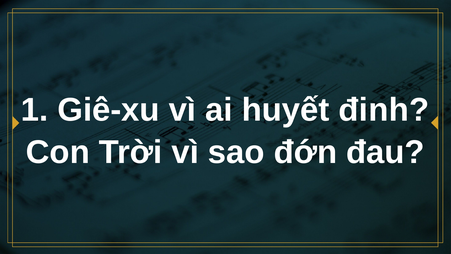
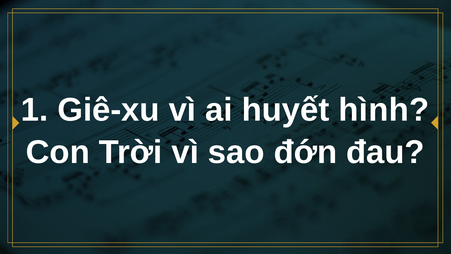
đinh: đinh -> hình
